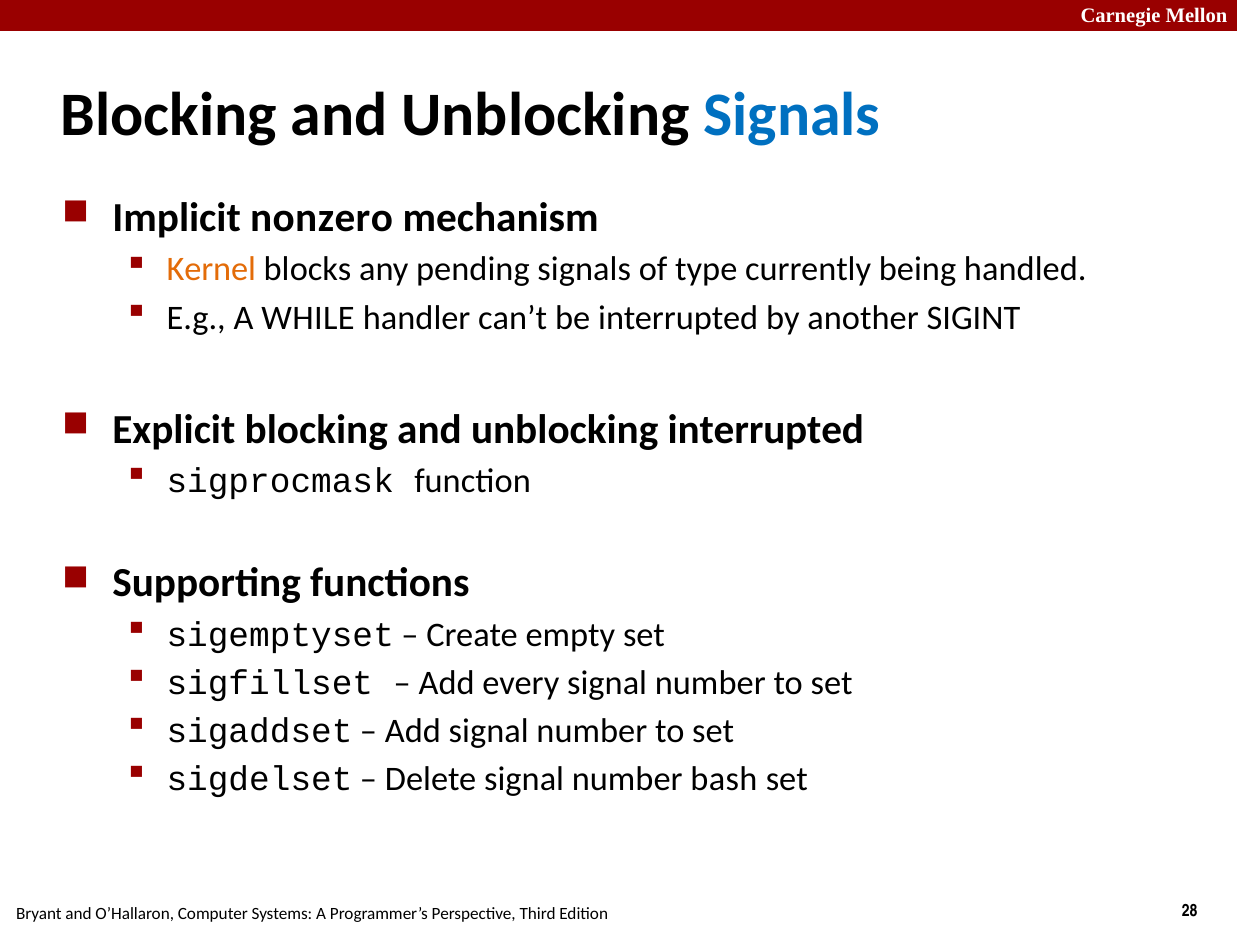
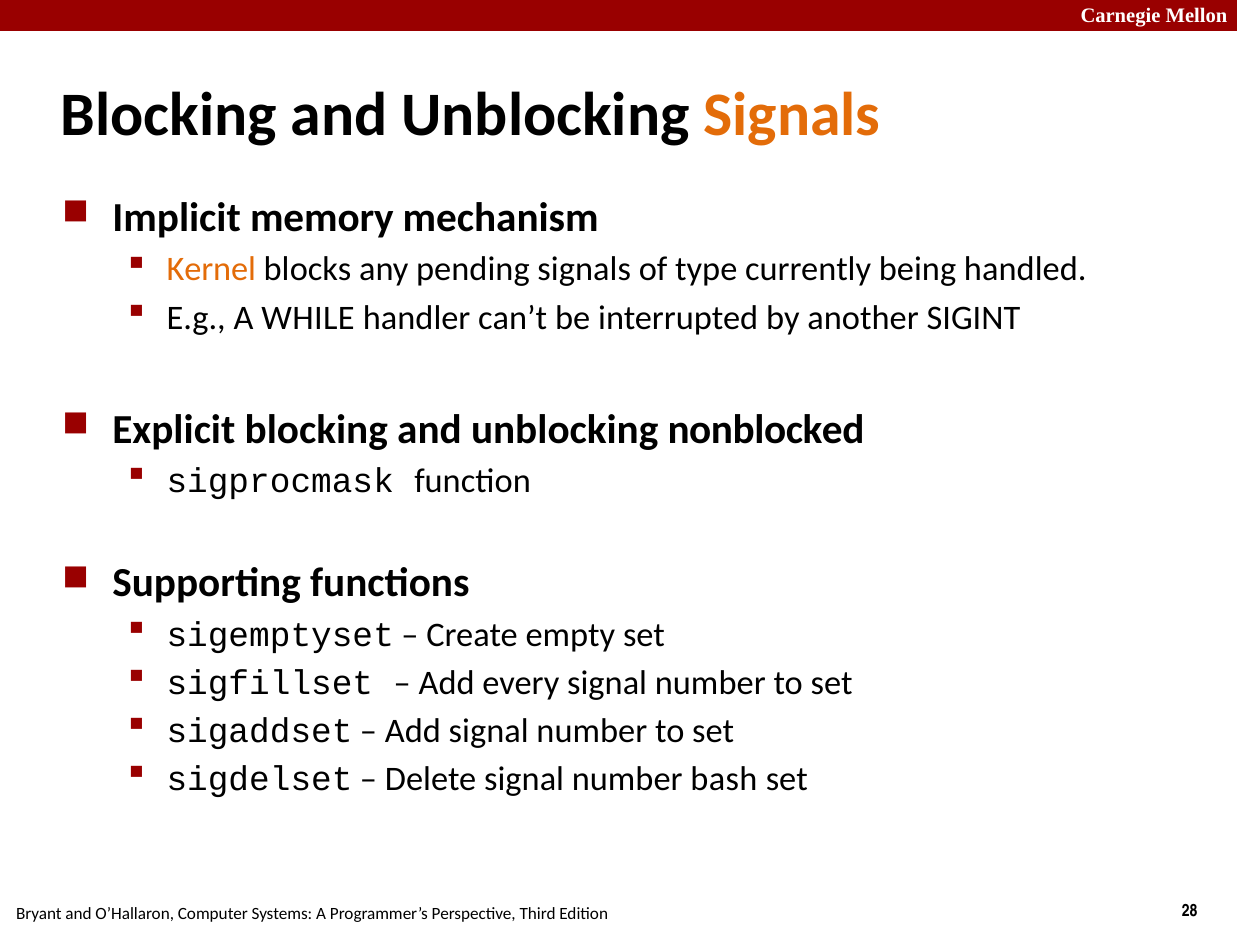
Signals at (792, 115) colour: blue -> orange
nonzero: nonzero -> memory
unblocking interrupted: interrupted -> nonblocked
